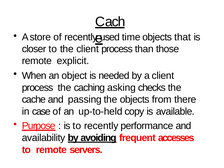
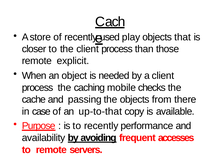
time: time -> play
asking: asking -> mobile
up-to-held: up-to-held -> up-to-that
